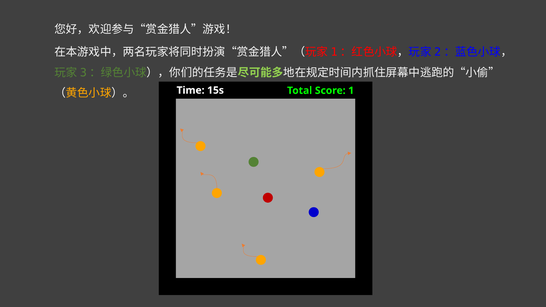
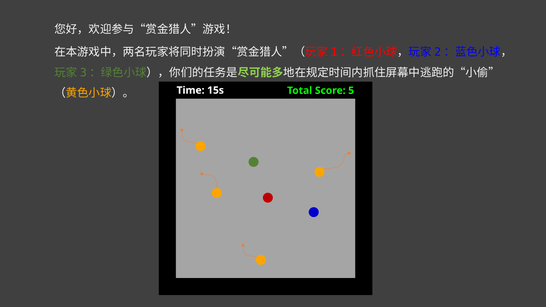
1: 1 -> 5
